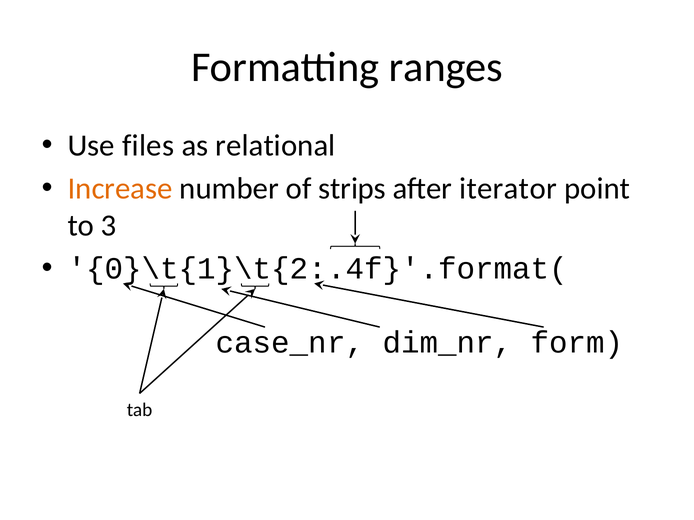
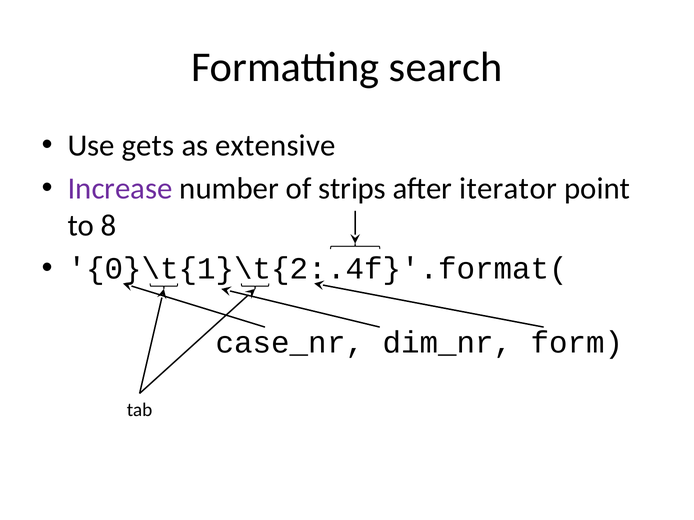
ranges: ranges -> search
files: files -> gets
relational: relational -> extensive
Increase colour: orange -> purple
3: 3 -> 8
